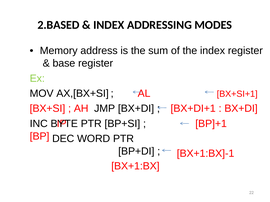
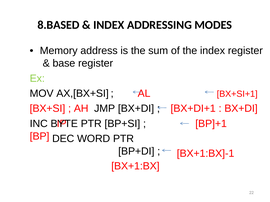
2.BASED: 2.BASED -> 8.BASED
